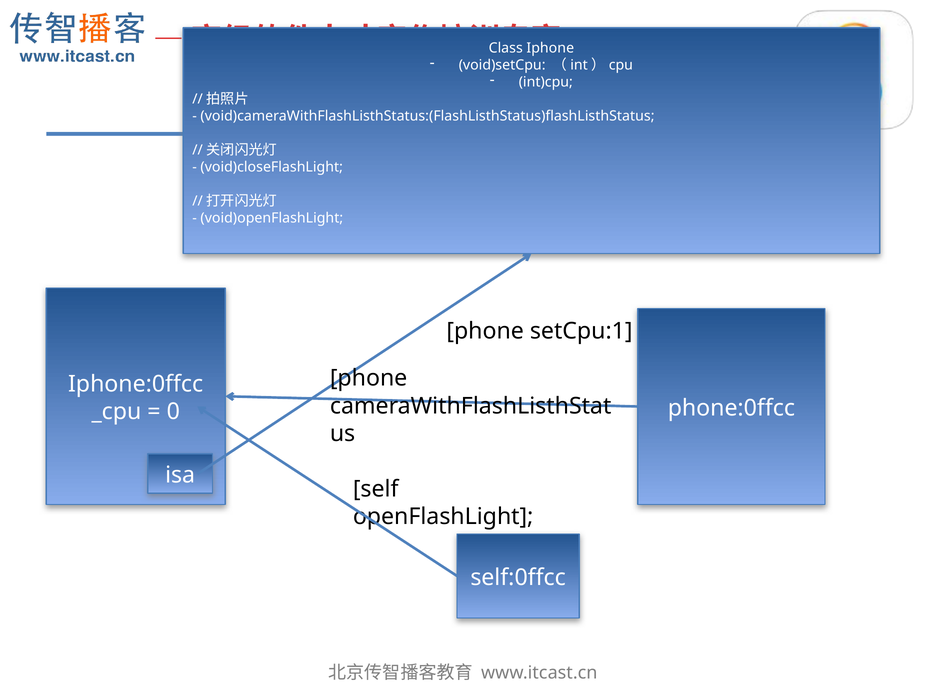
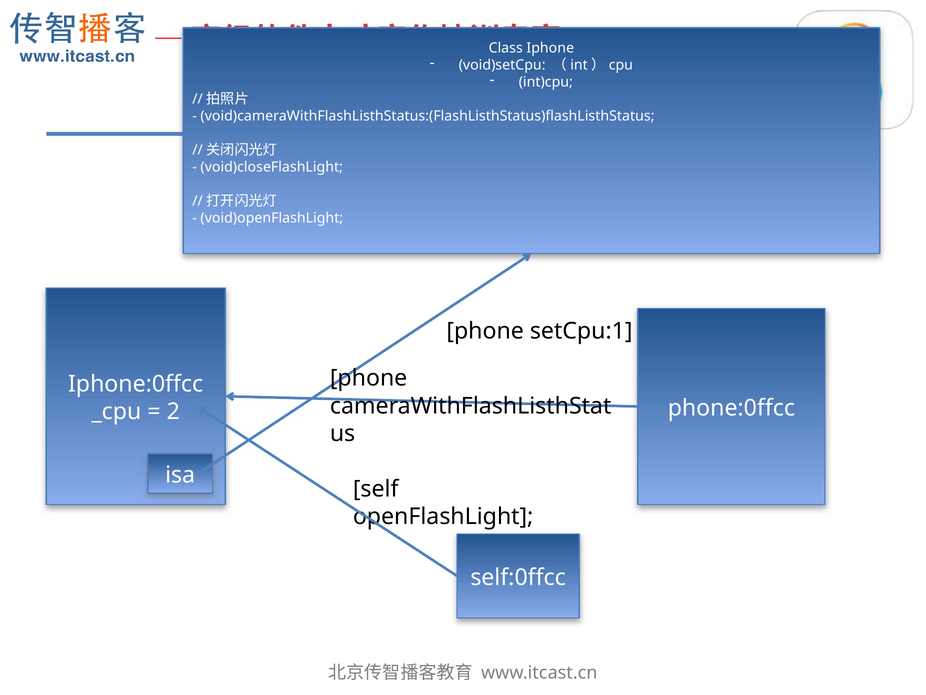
0: 0 -> 2
